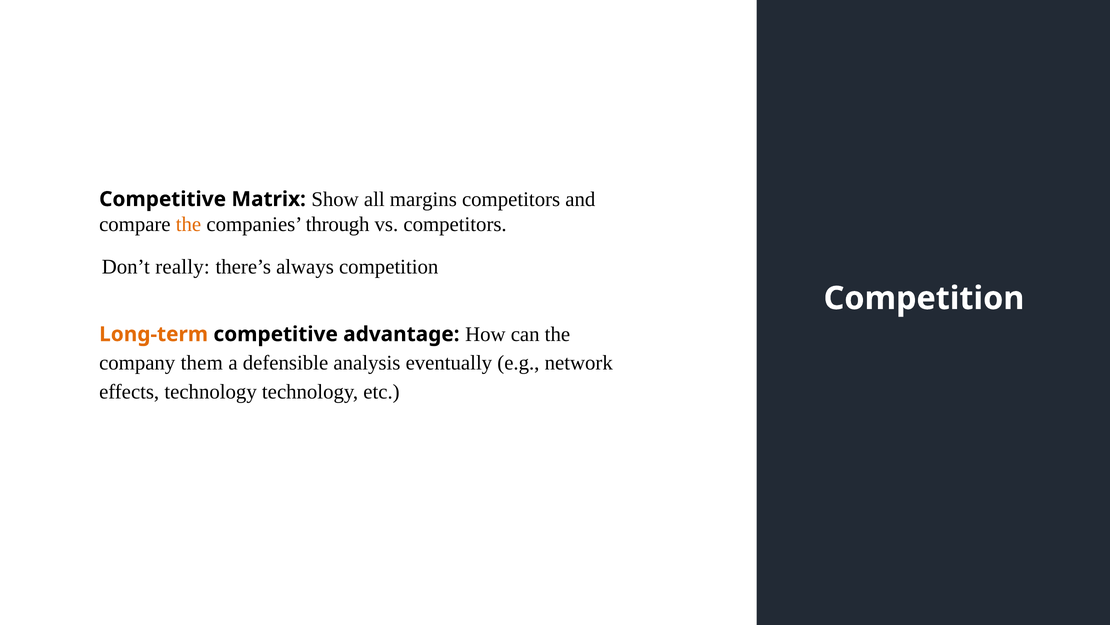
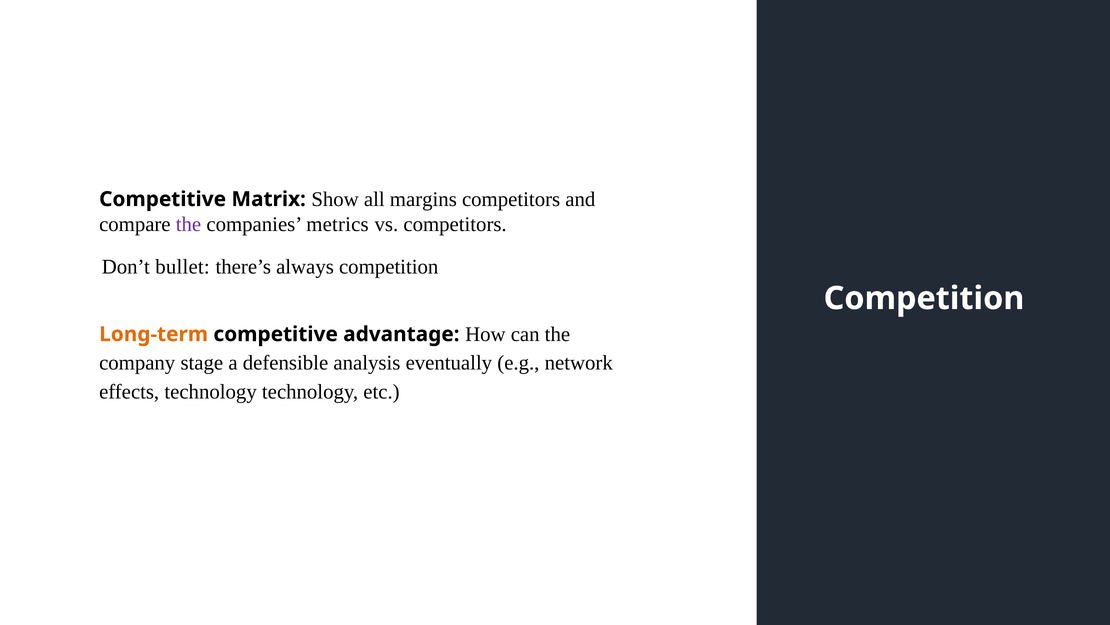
the at (188, 224) colour: orange -> purple
through: through -> metrics
really: really -> bullet
them: them -> stage
